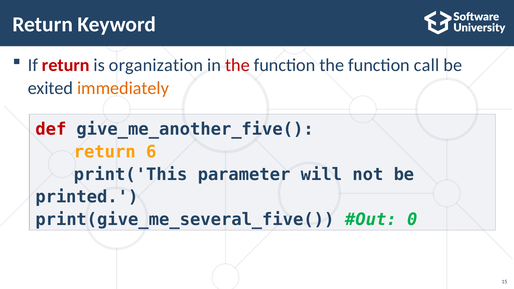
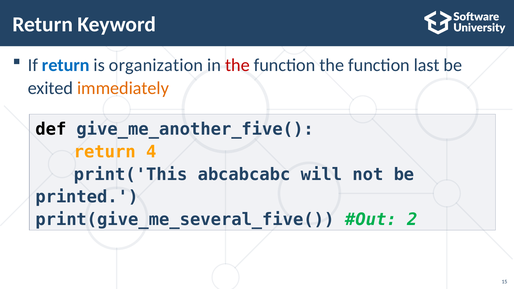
return at (66, 65) colour: red -> blue
call: call -> last
def colour: red -> black
6: 6 -> 4
parameter: parameter -> abcabcabc
0: 0 -> 2
